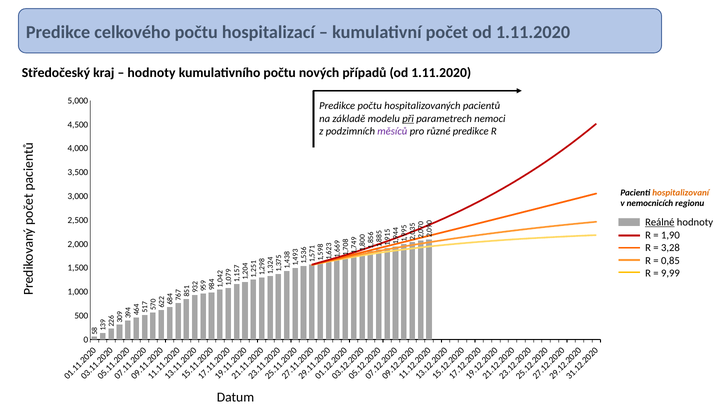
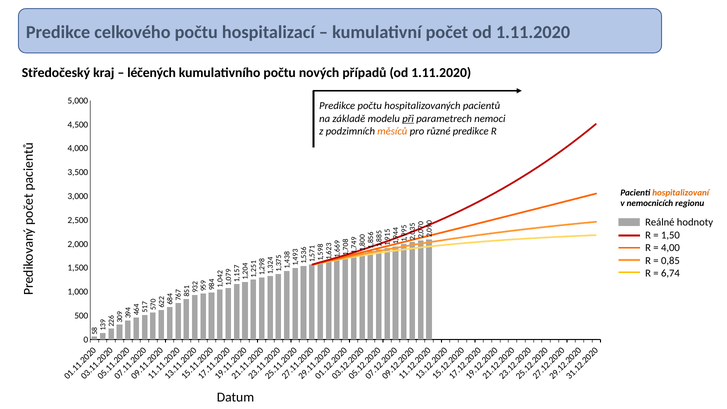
hodnoty at (151, 73): hodnoty -> léčených
měsíců colour: purple -> orange
Reálné underline: present -> none
1,90: 1,90 -> 1,50
3,28: 3,28 -> 4,00
9,99: 9,99 -> 6,74
